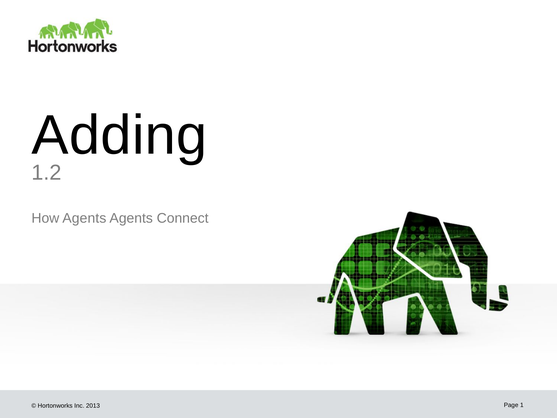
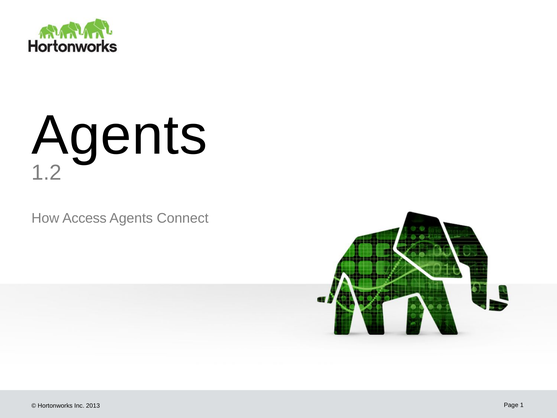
Adding at (119, 135): Adding -> Agents
How Agents: Agents -> Access
